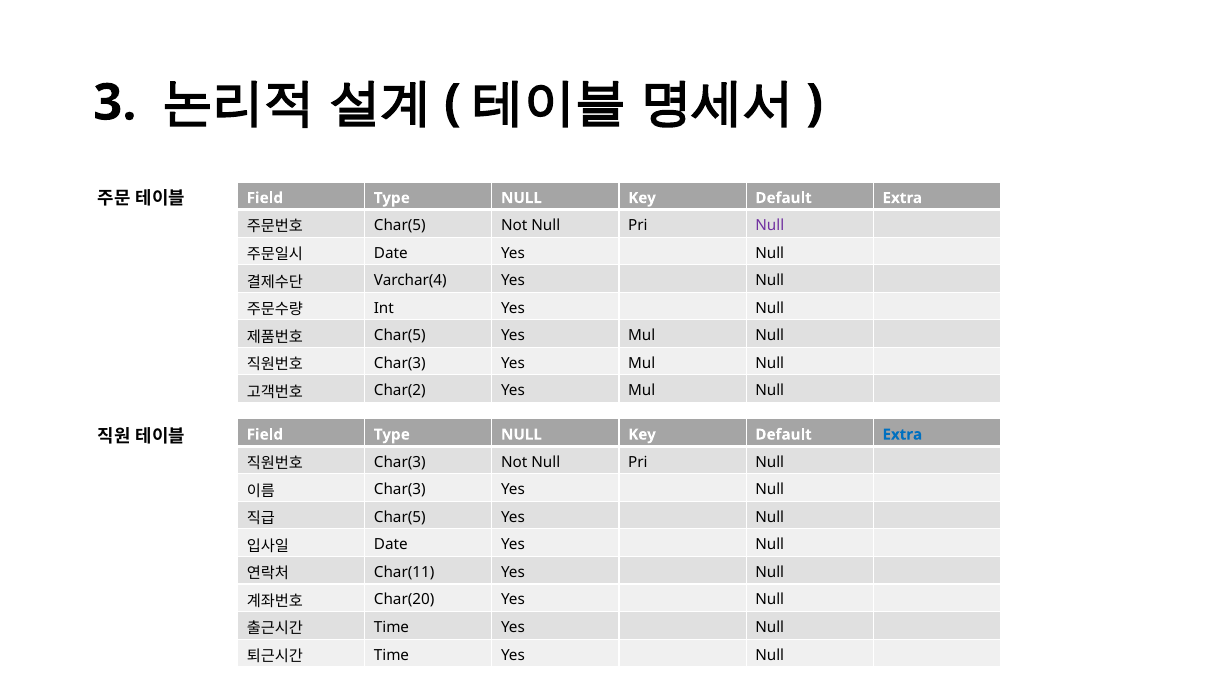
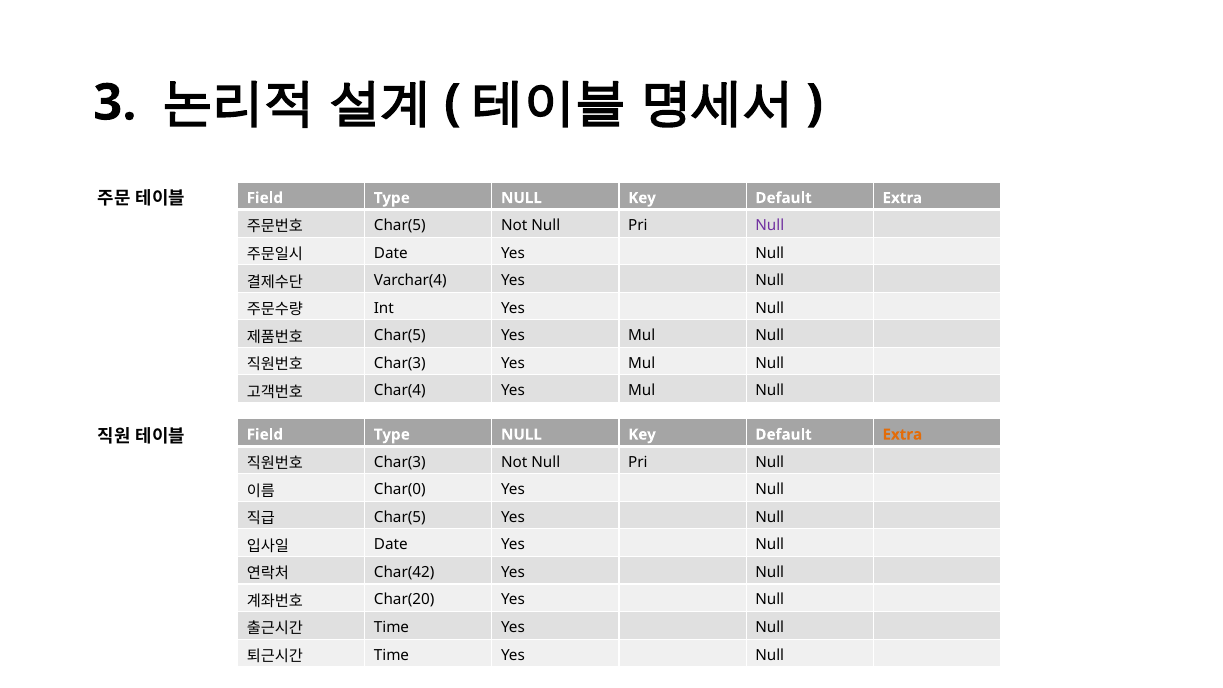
Char(2: Char(2 -> Char(4
Extra at (902, 435) colour: blue -> orange
Char(3 at (400, 490): Char(3 -> Char(0
Char(11: Char(11 -> Char(42
